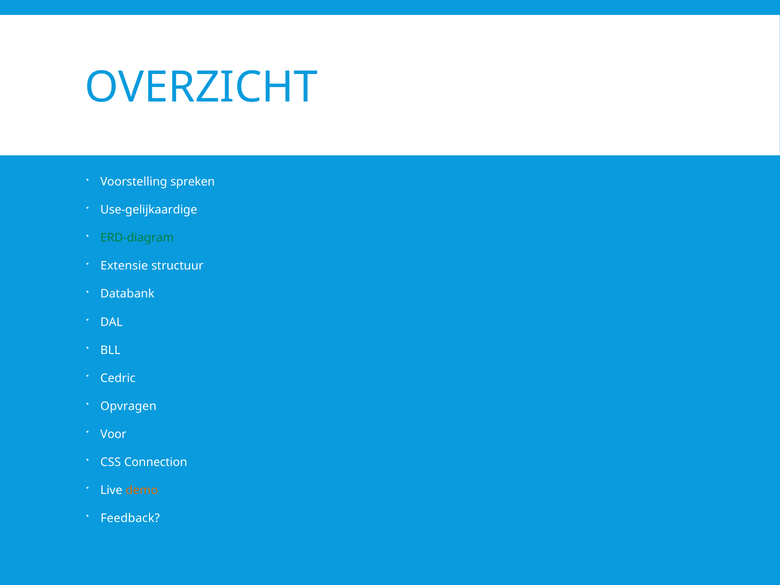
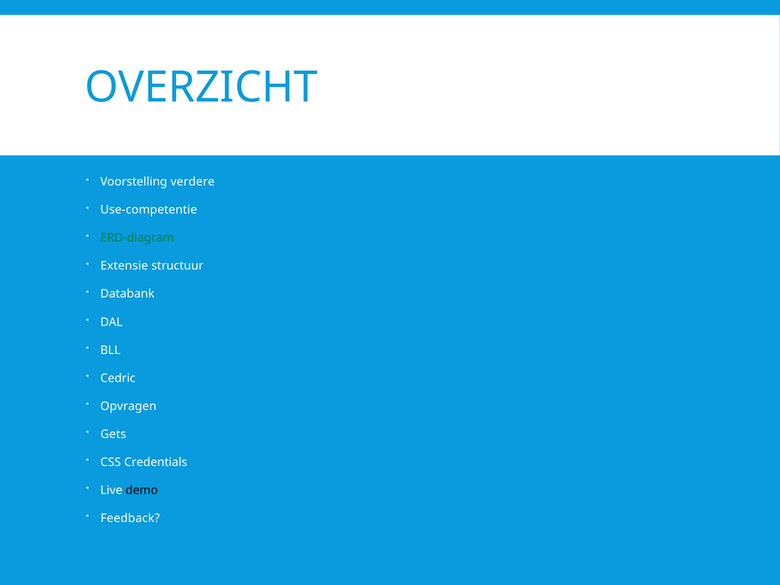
spreken: spreken -> verdere
Use-gelijkaardige: Use-gelijkaardige -> Use-competentie
Voor: Voor -> Gets
Connection: Connection -> Credentials
demo colour: orange -> black
